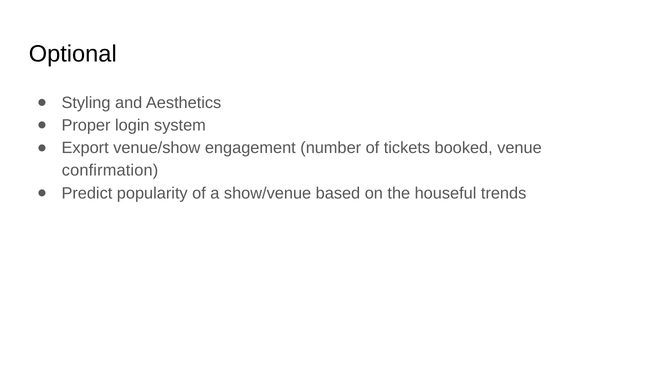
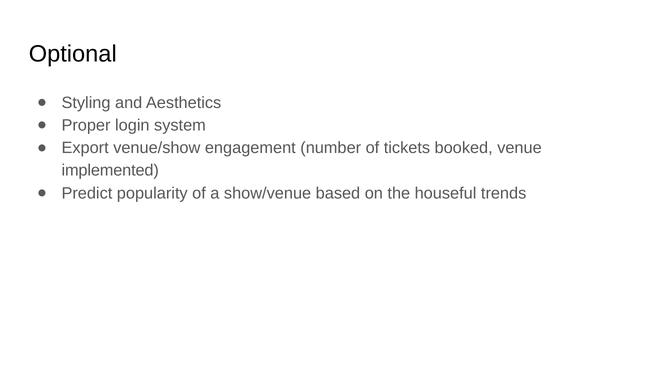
confirmation: confirmation -> implemented
